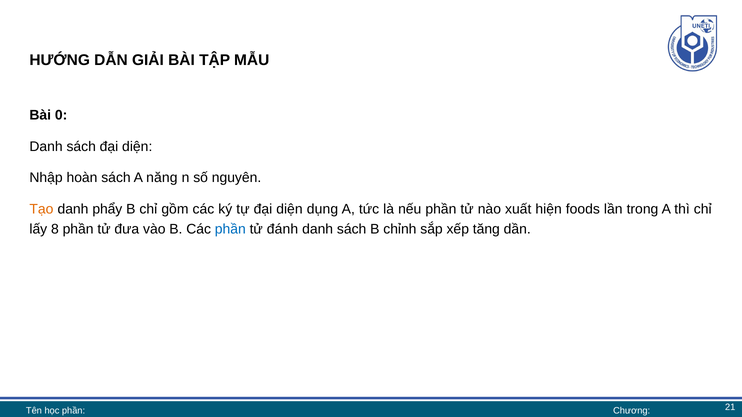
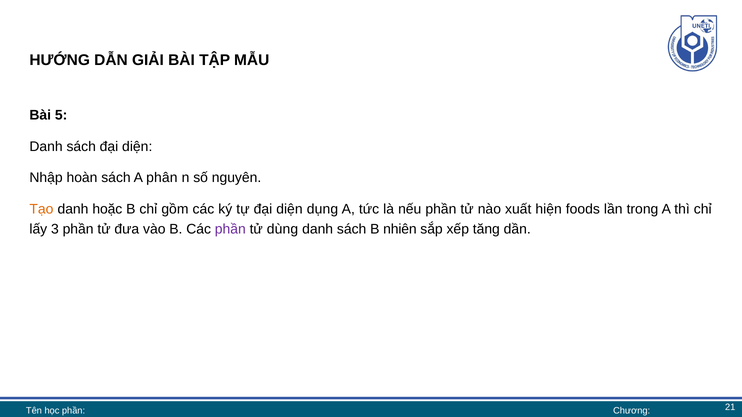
0: 0 -> 5
năng: năng -> phân
phẩy: phẩy -> hoặc
8: 8 -> 3
phần at (230, 229) colour: blue -> purple
đánh: đánh -> dùng
chỉnh: chỉnh -> nhiên
